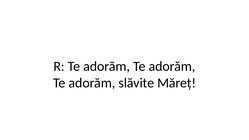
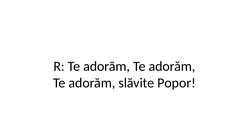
Măreț: Măreț -> Popor
